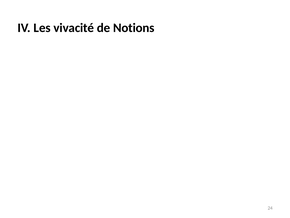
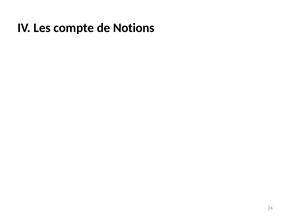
vivacité: vivacité -> compte
